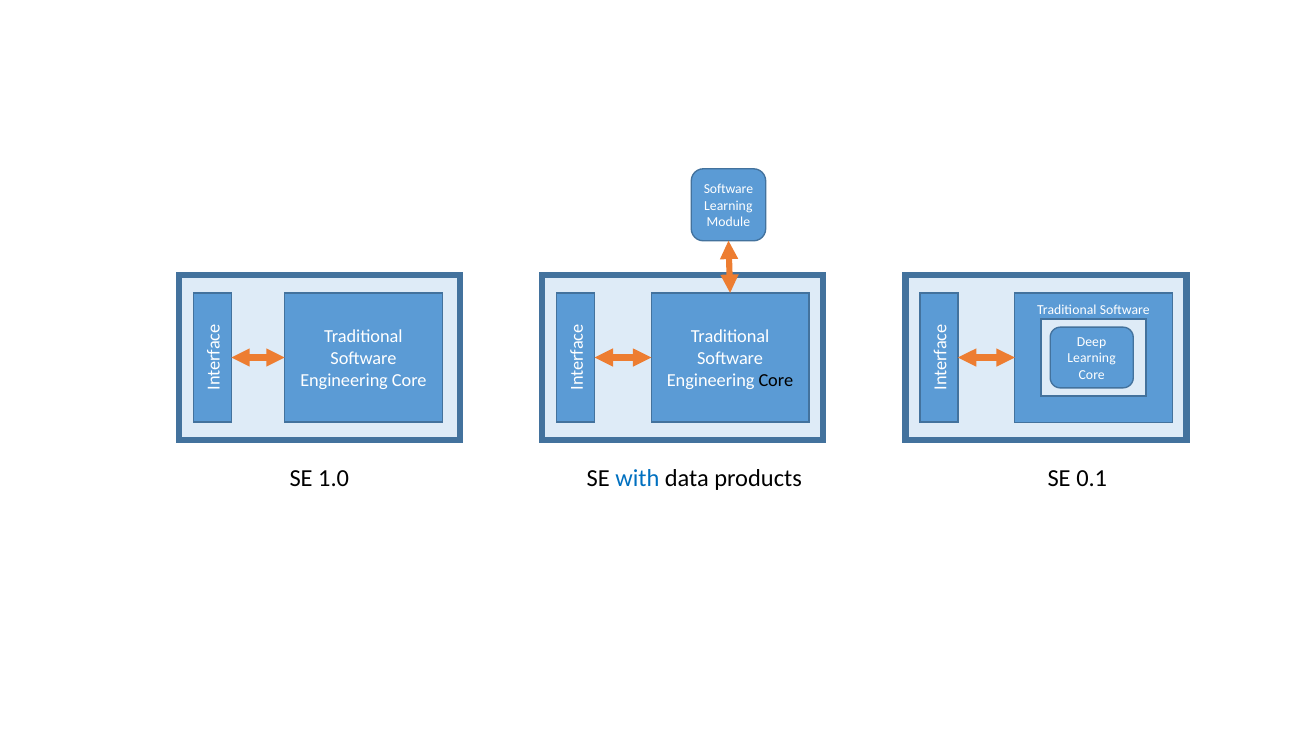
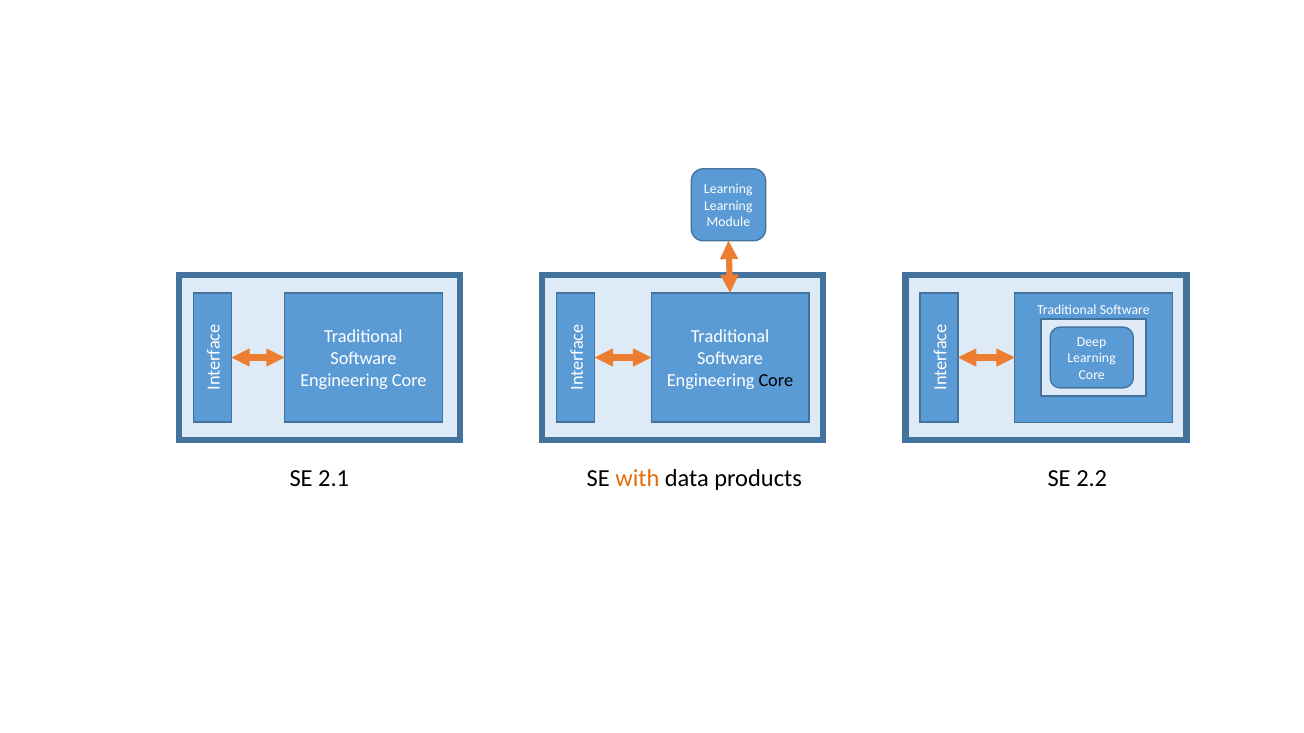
Software at (728, 189): Software -> Learning
1.0: 1.0 -> 2.1
with colour: blue -> orange
0.1: 0.1 -> 2.2
